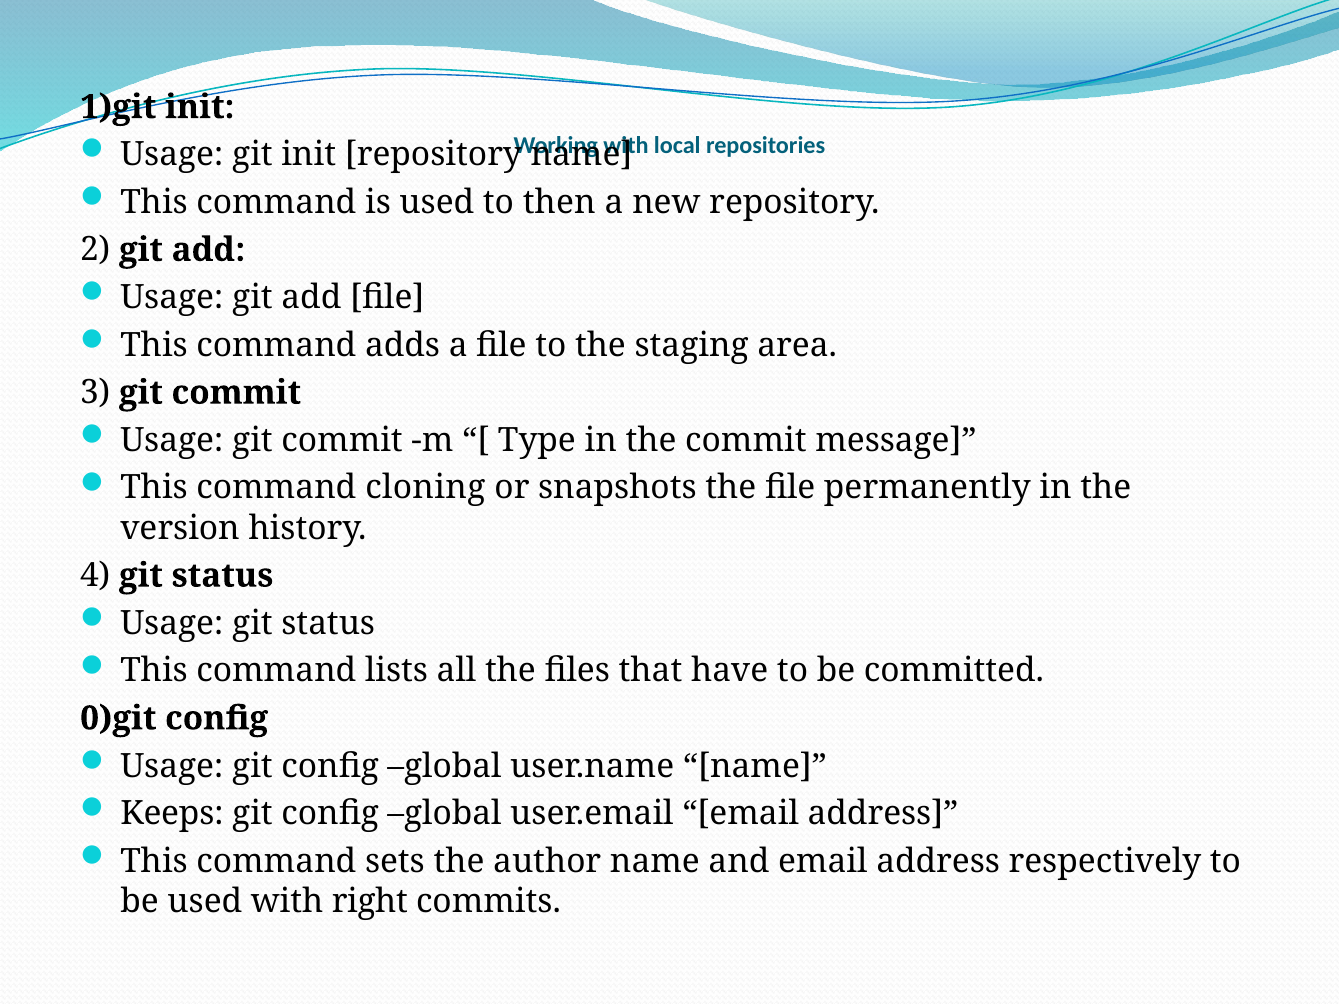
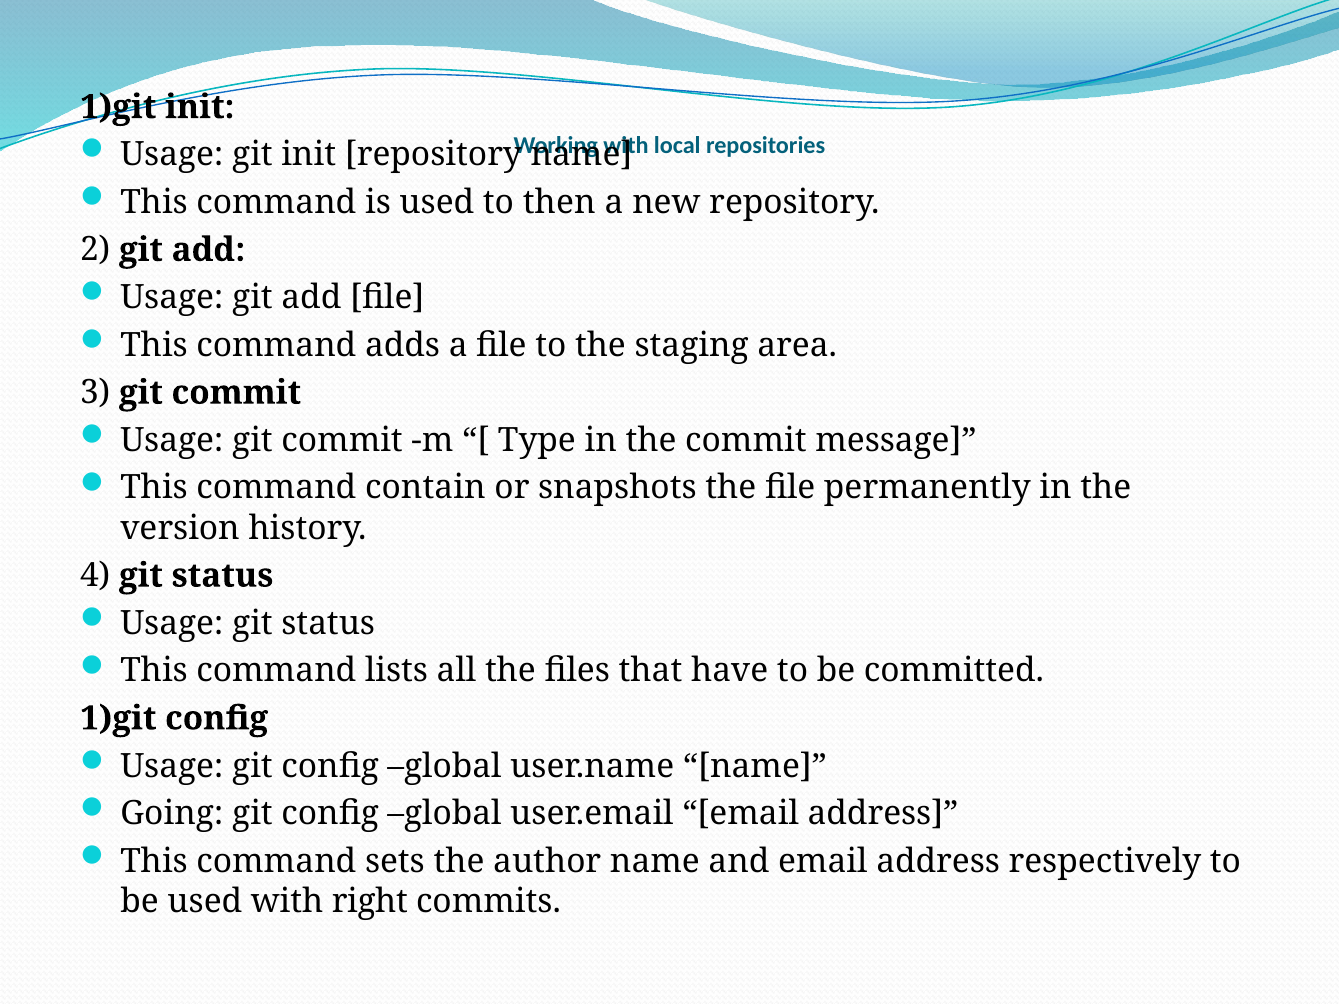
cloning: cloning -> contain
0)git at (118, 719): 0)git -> 1)git
Keeps: Keeps -> Going
